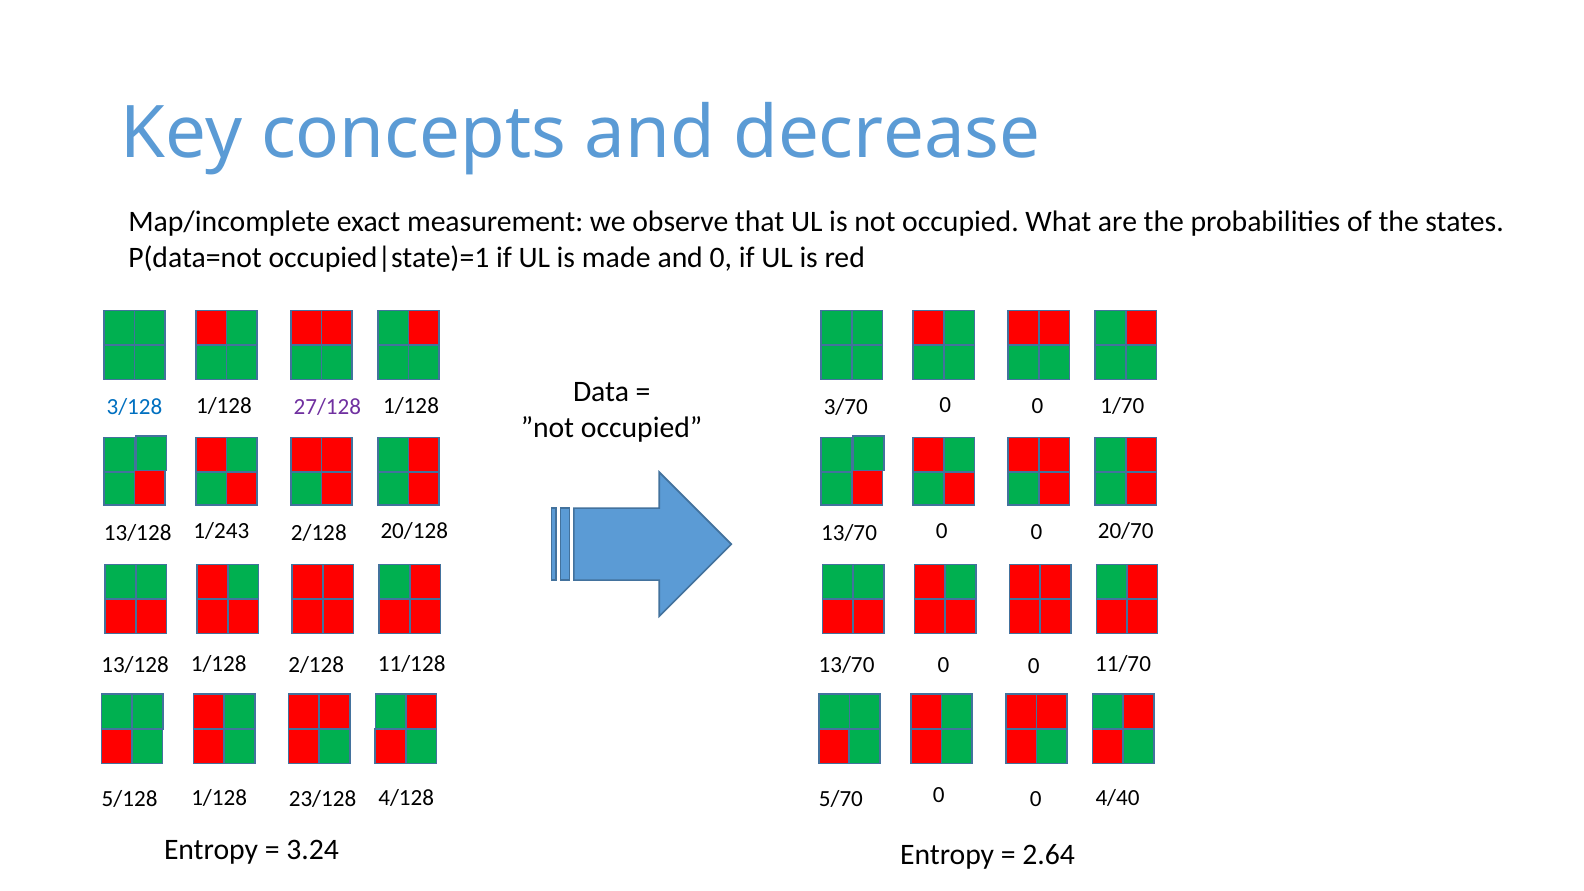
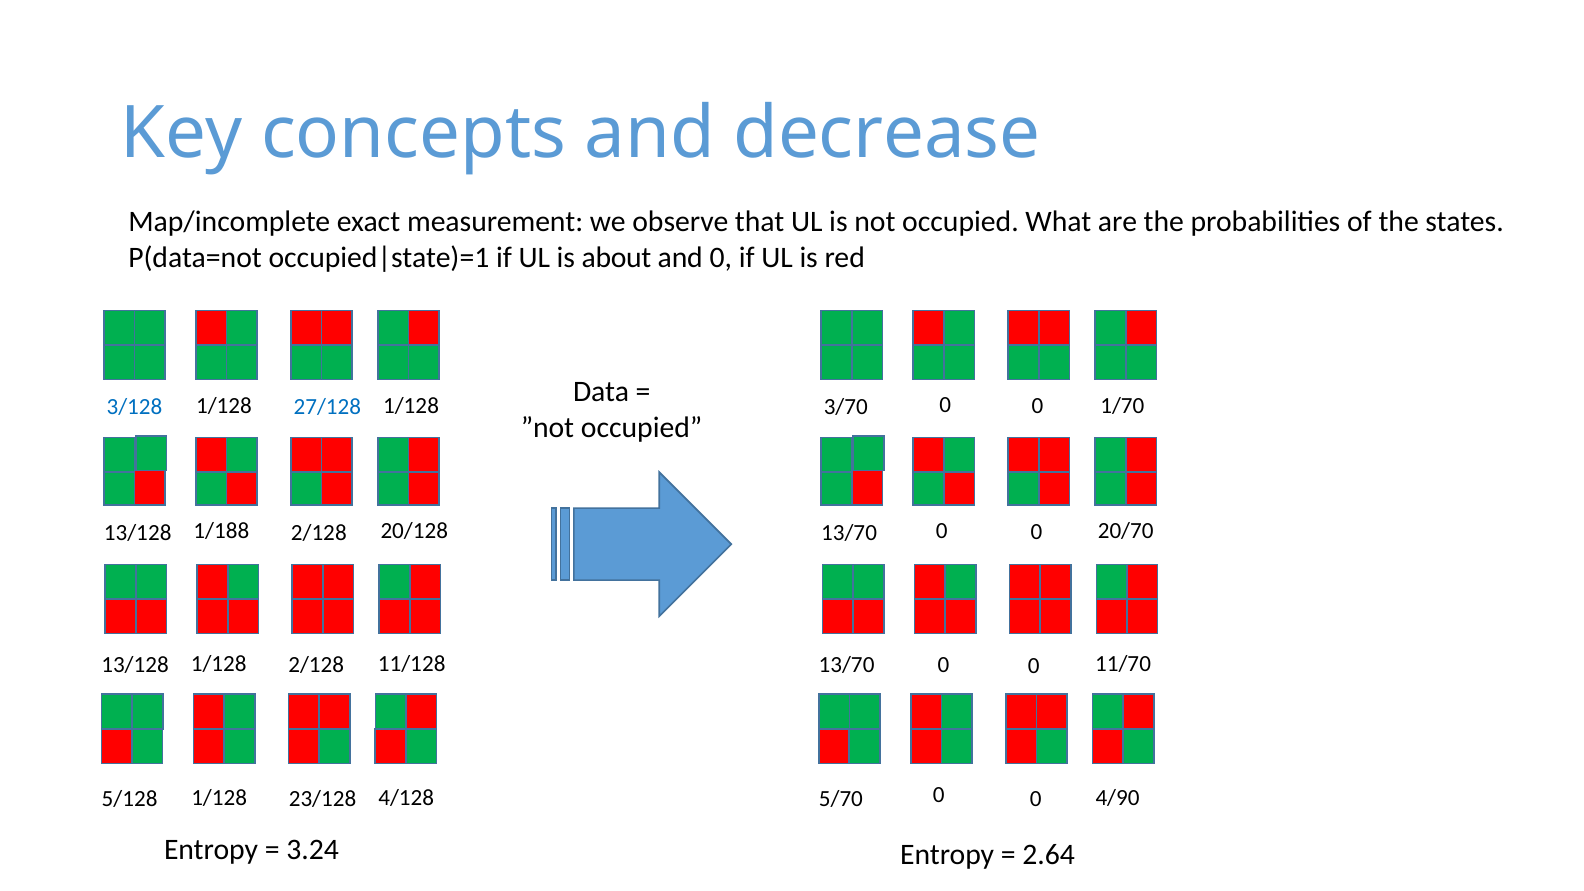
made: made -> about
27/128 colour: purple -> blue
1/243: 1/243 -> 1/188
4/40: 4/40 -> 4/90
